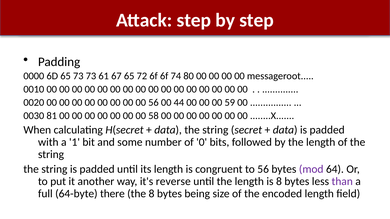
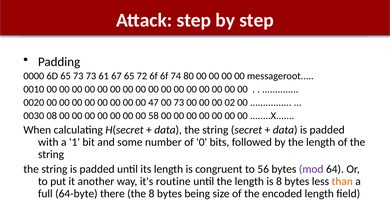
00 56: 56 -> 47
00 44: 44 -> 73
59: 59 -> 02
81: 81 -> 08
reverse: reverse -> routine
than colour: purple -> orange
